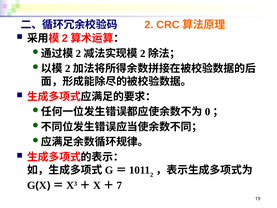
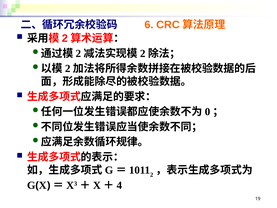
2 at (149, 25): 2 -> 6
7: 7 -> 4
